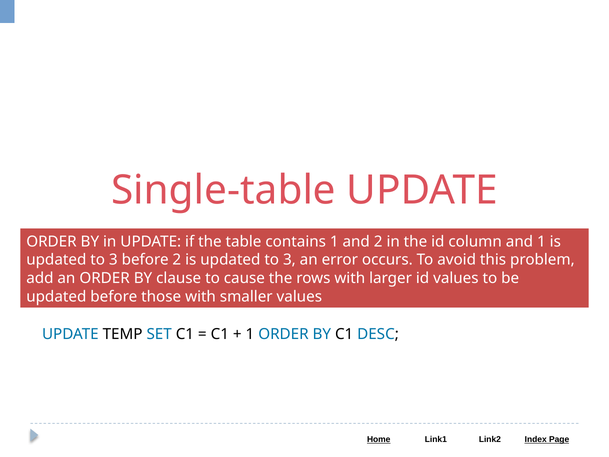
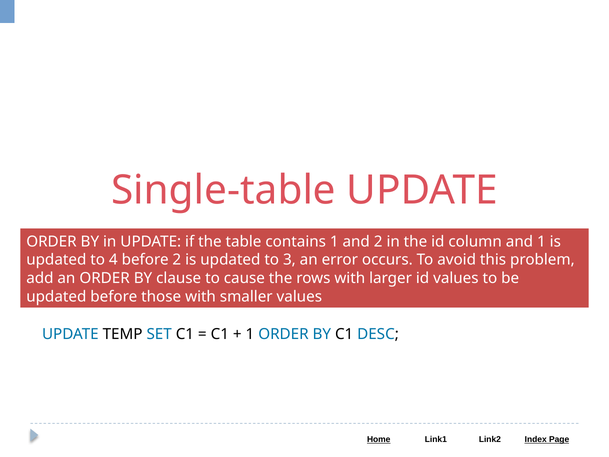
3 at (113, 260): 3 -> 4
